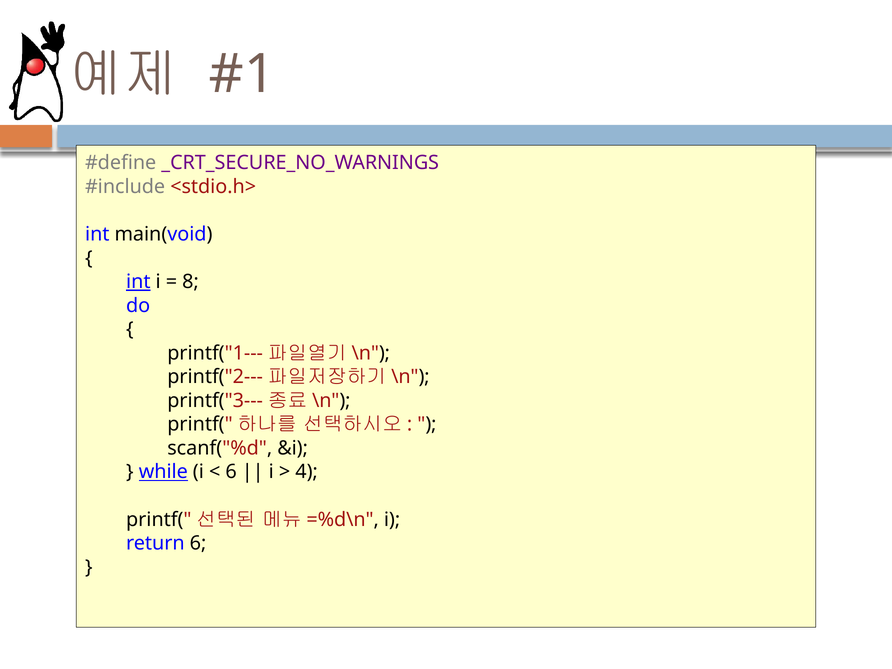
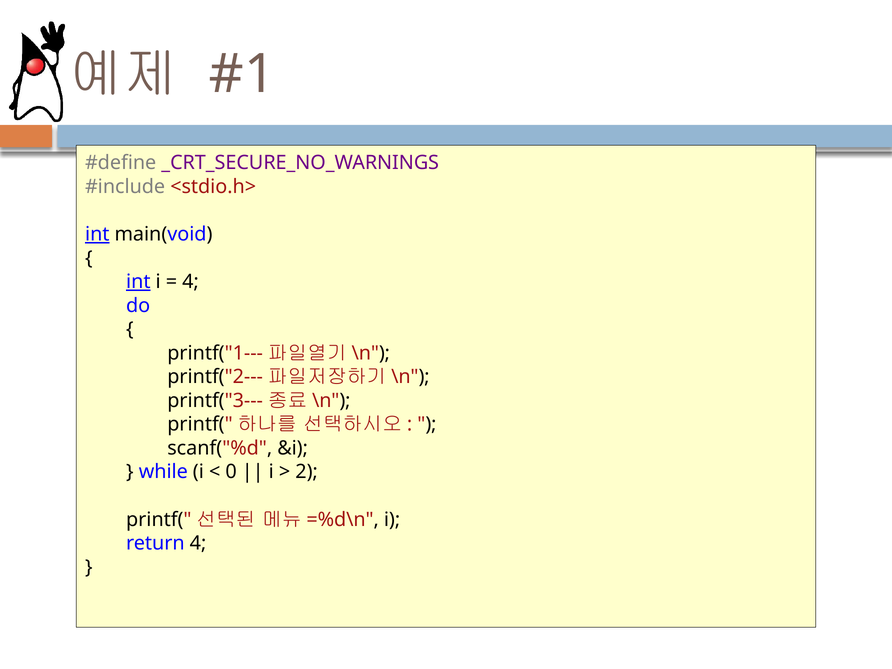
int at (97, 234) underline: none -> present
8 at (191, 282): 8 -> 4
while underline: present -> none
6 at (231, 472): 6 -> 0
4: 4 -> 2
return 6: 6 -> 4
